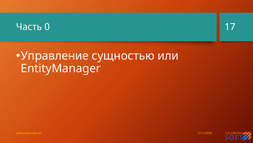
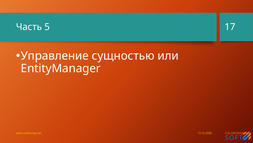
0: 0 -> 5
